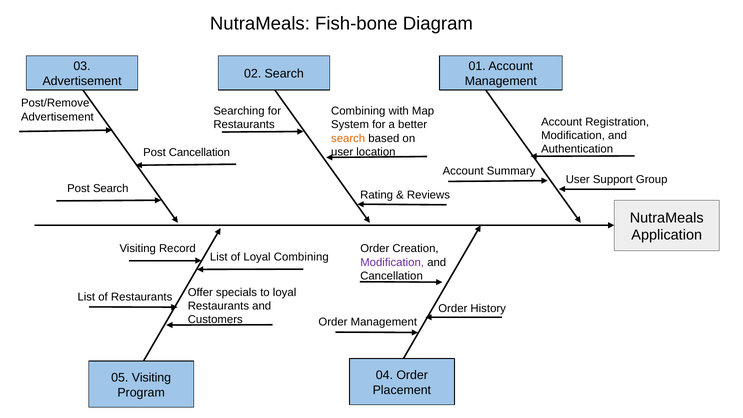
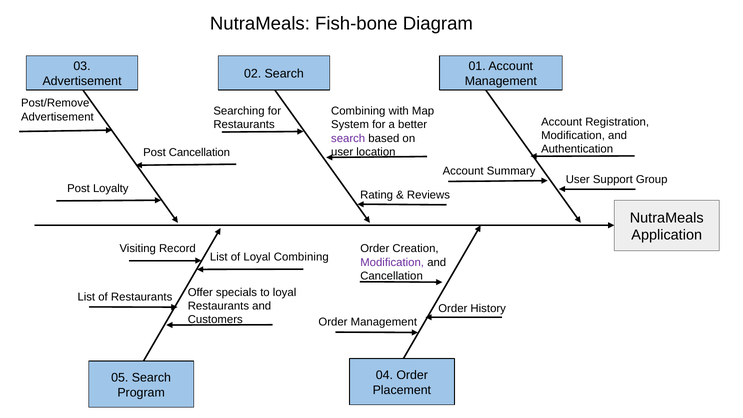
search at (348, 138) colour: orange -> purple
Post Search: Search -> Loyalty
05 Visiting: Visiting -> Search
